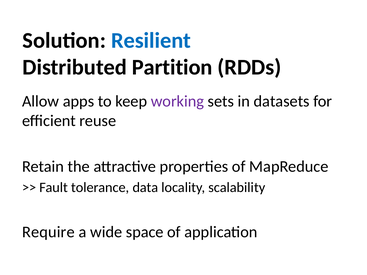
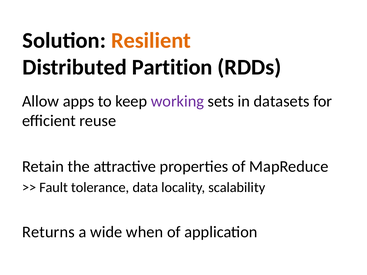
Resilient colour: blue -> orange
Require: Require -> Returns
space: space -> when
